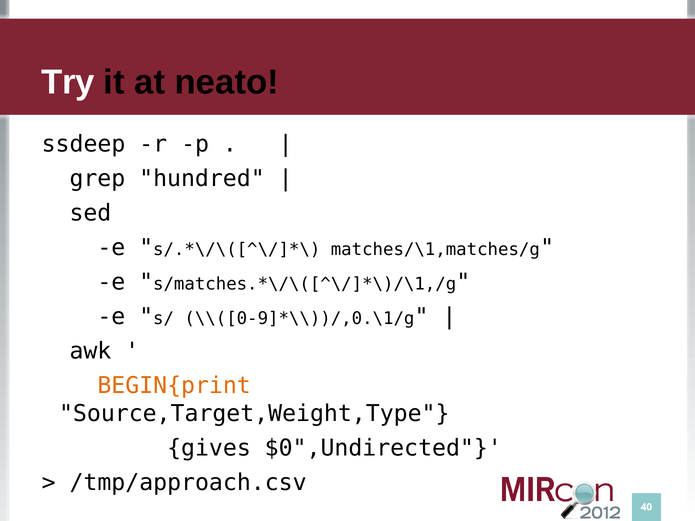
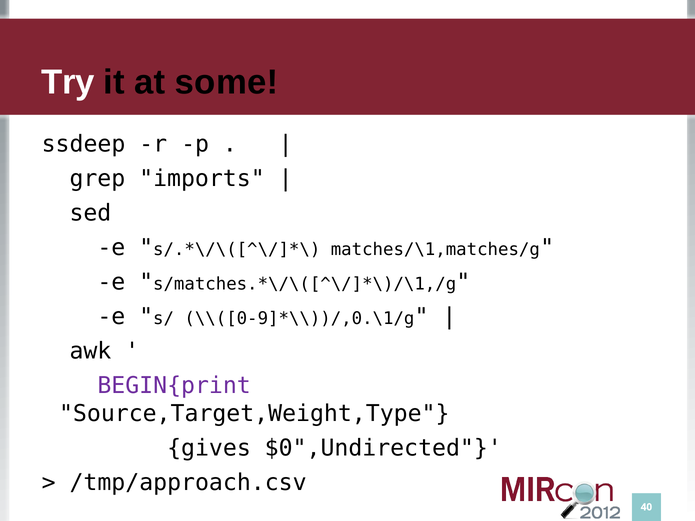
neato: neato -> some
hundred: hundred -> imports
BEGIN{print colour: orange -> purple
